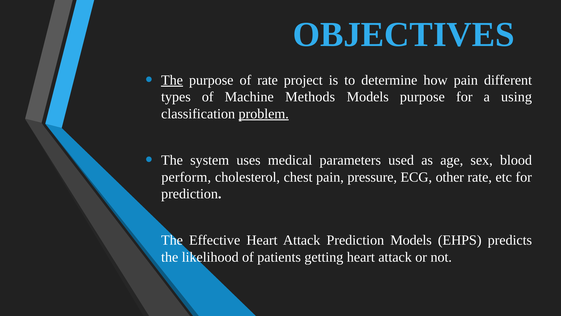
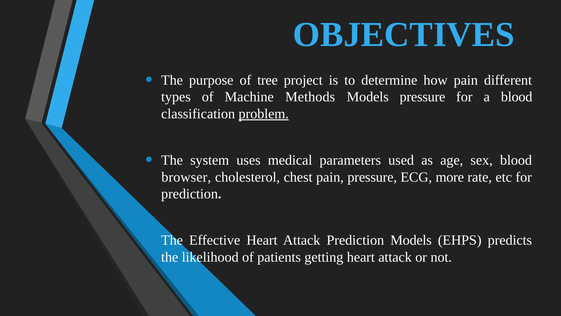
The at (172, 80) underline: present -> none
of rate: rate -> tree
Models purpose: purpose -> pressure
a using: using -> blood
perform: perform -> browser
other: other -> more
